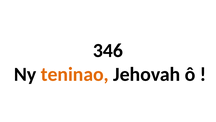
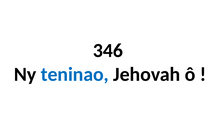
teninao colour: orange -> blue
